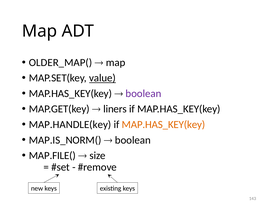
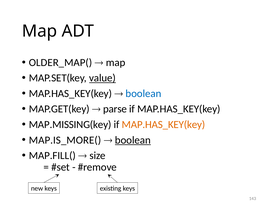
boolean at (143, 94) colour: purple -> blue
liners: liners -> parse
MAP.HANDLE(key: MAP.HANDLE(key -> MAP.MISSING(key
MAP.IS_NORM(: MAP.IS_NORM( -> MAP.IS_MORE(
boolean at (133, 140) underline: none -> present
MAP.FILE(: MAP.FILE( -> MAP.FILL(
